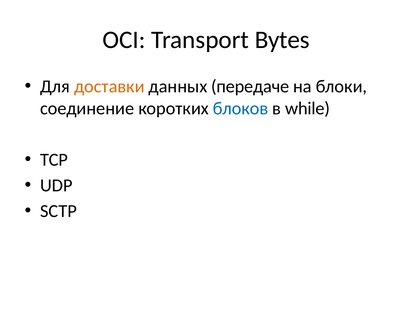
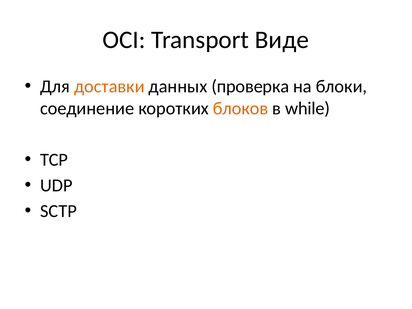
Bytes: Bytes -> Виде
передаче: передаче -> проверка
блоков colour: blue -> orange
